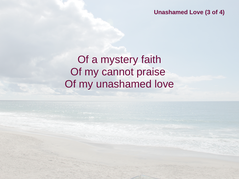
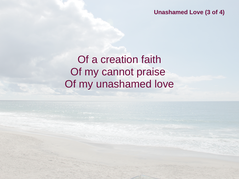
mystery: mystery -> creation
